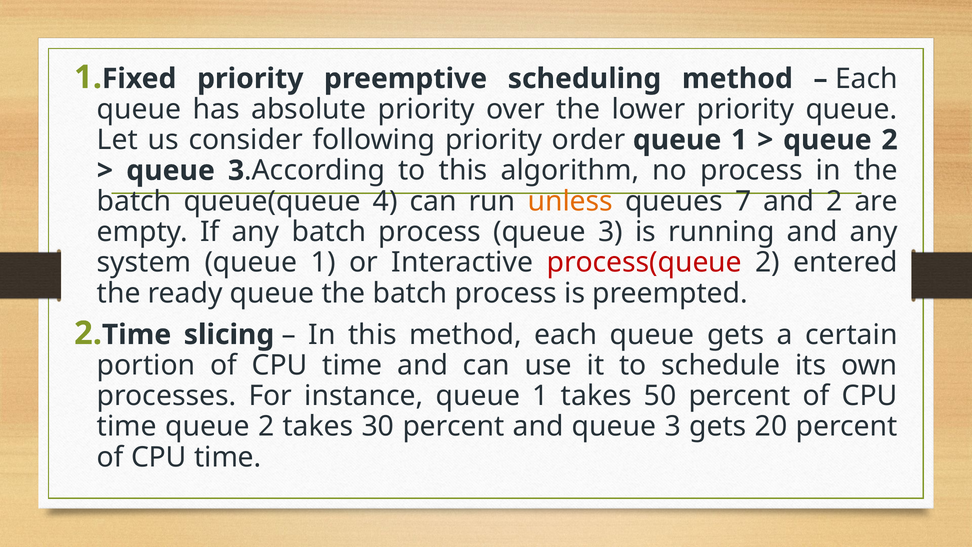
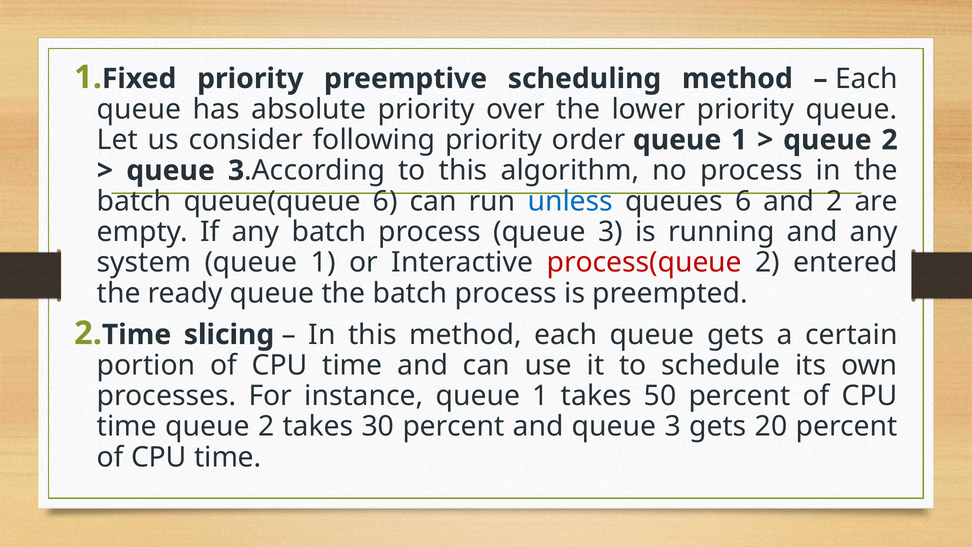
queue(queue 4: 4 -> 6
unless colour: orange -> blue
queues 7: 7 -> 6
